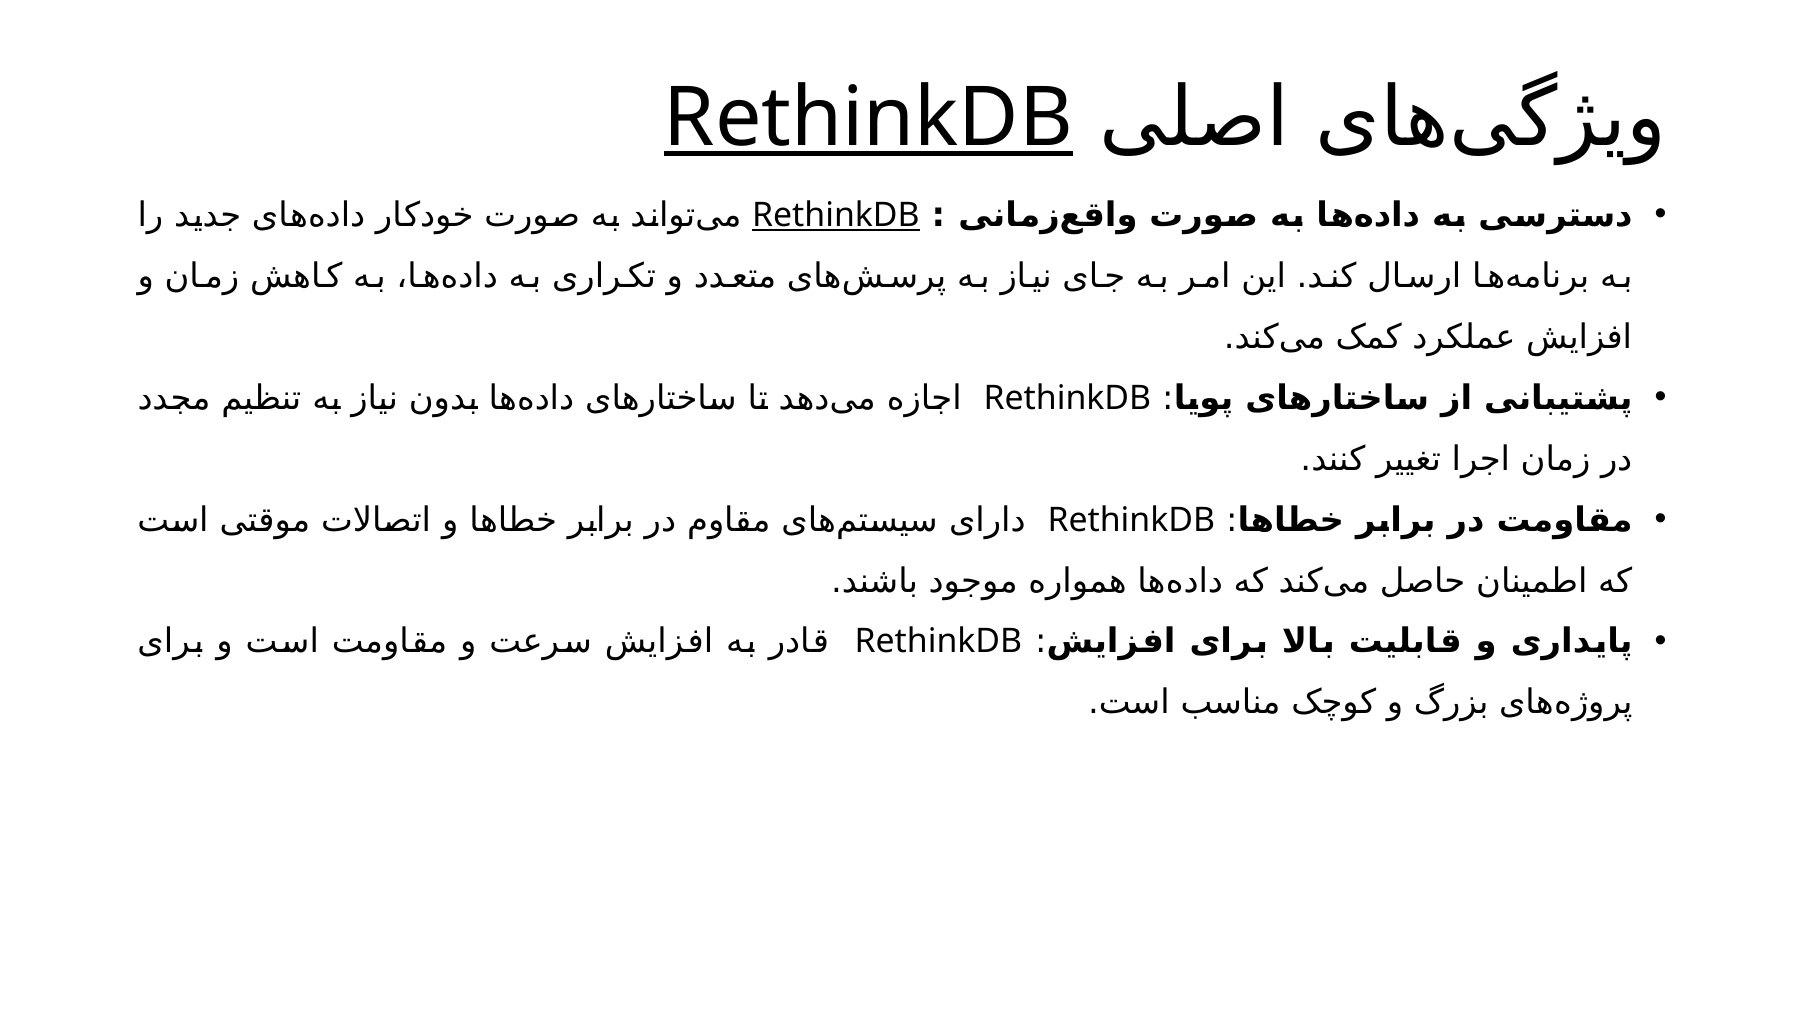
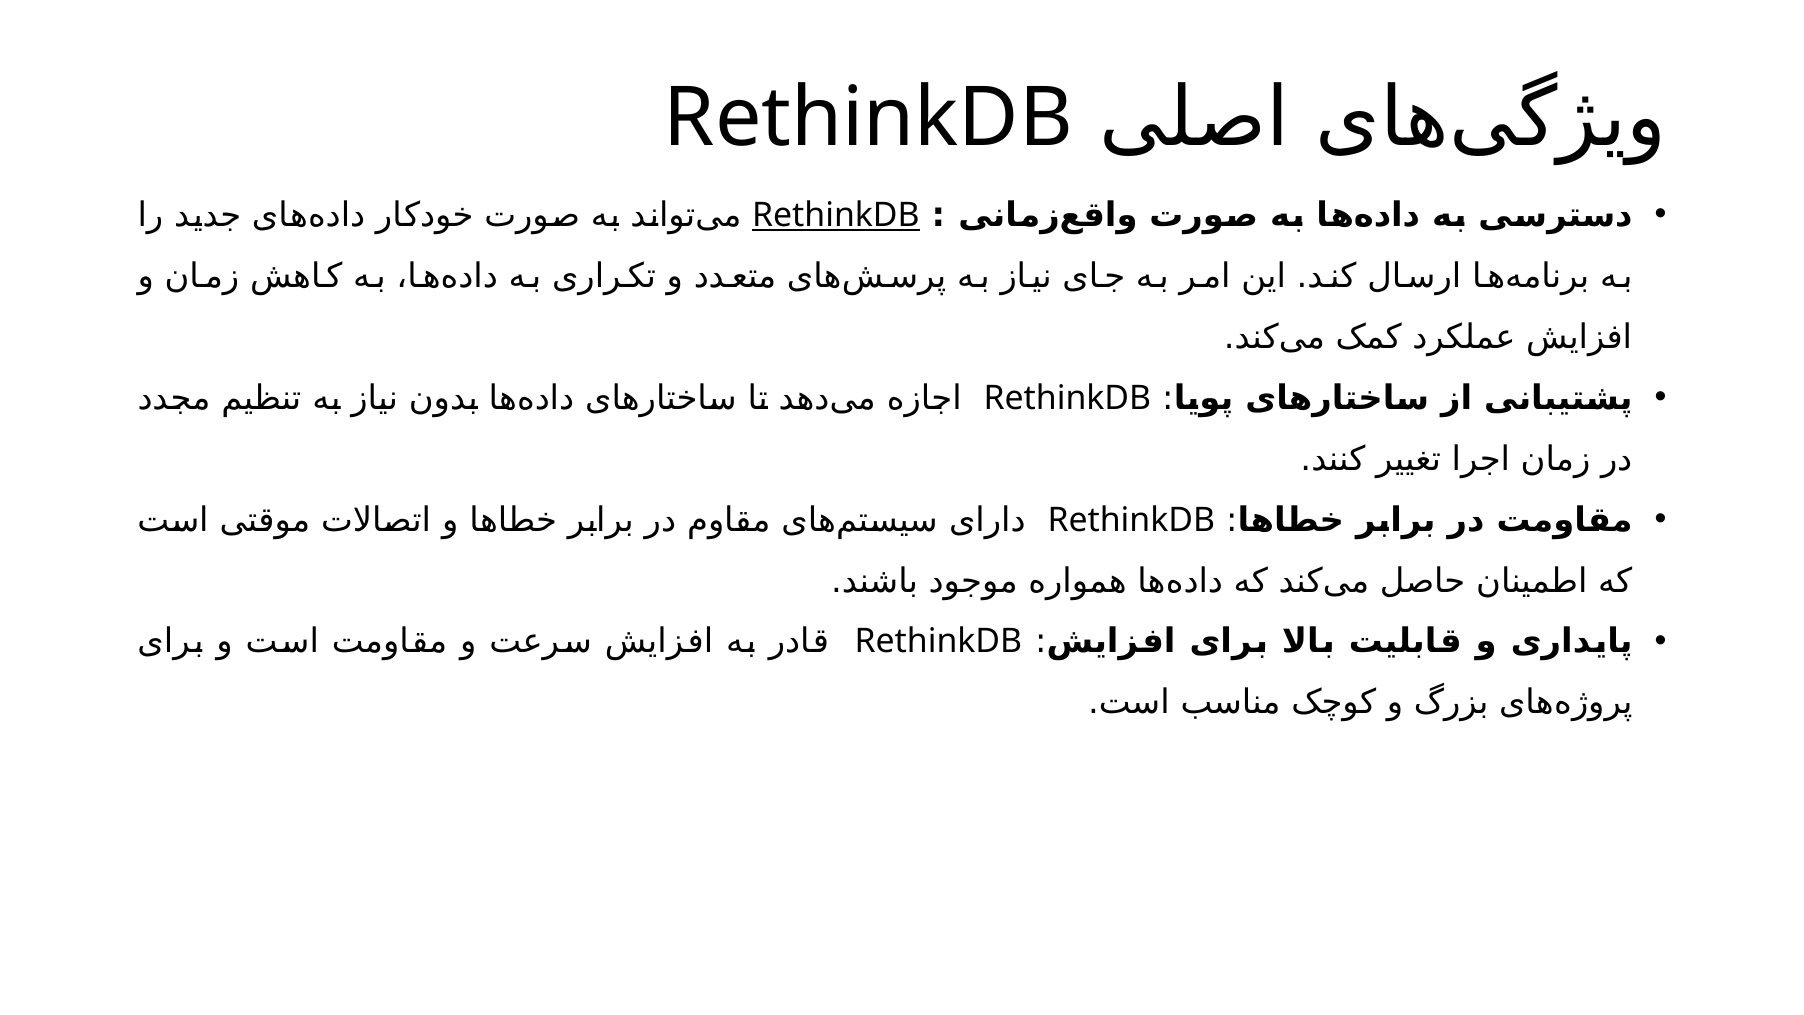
RethinkDB at (868, 118) underline: present -> none
